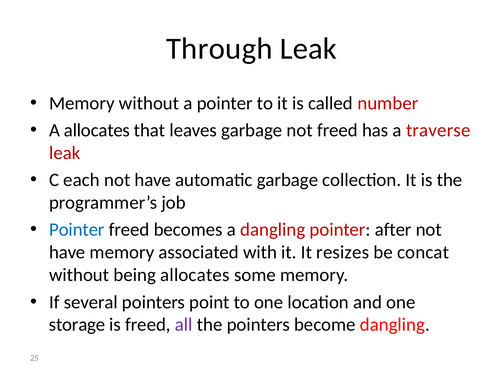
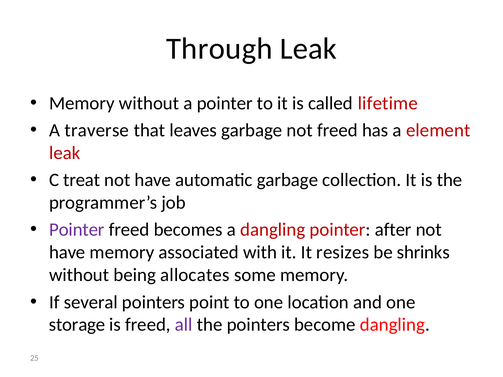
number: number -> lifetime
A allocates: allocates -> traverse
traverse: traverse -> element
each: each -> treat
Pointer at (77, 230) colour: blue -> purple
concat: concat -> shrinks
